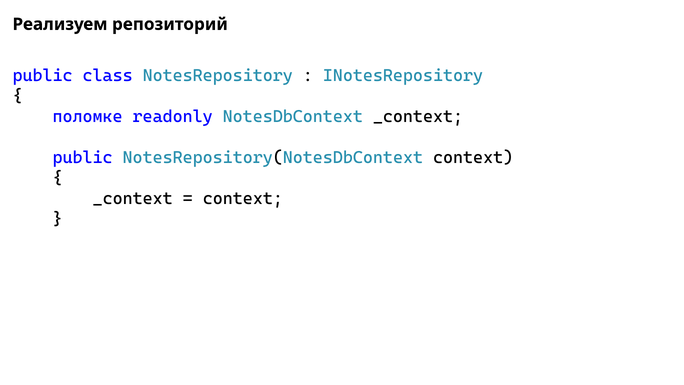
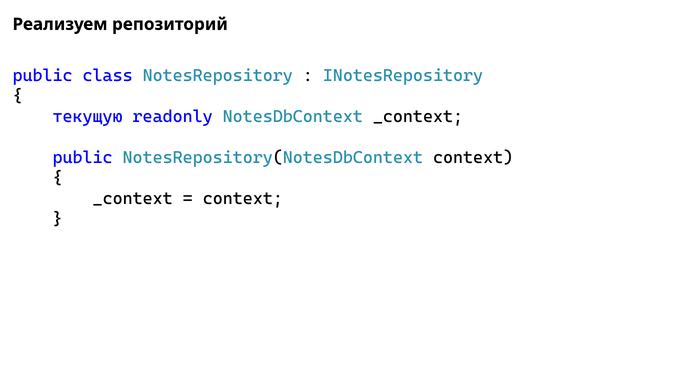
поломке: поломке -> текущую
